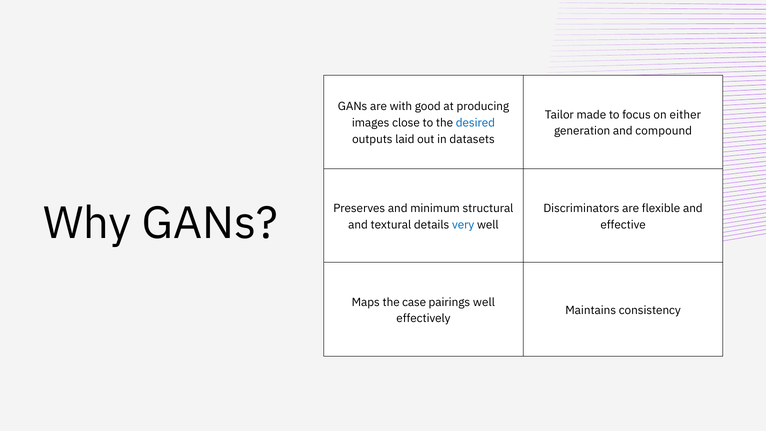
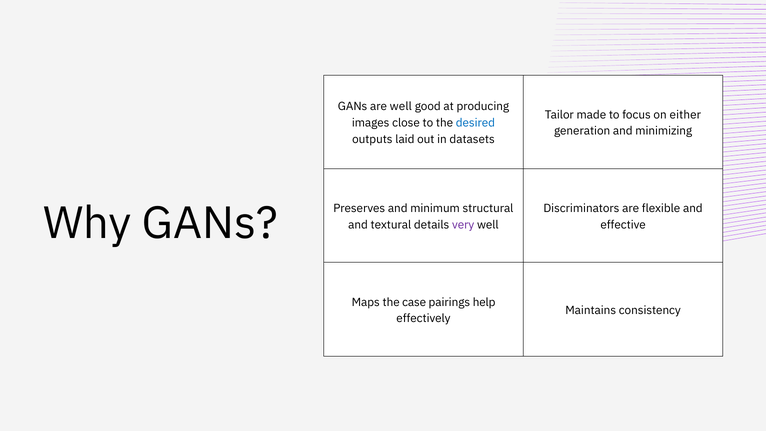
are with: with -> well
compound: compound -> minimizing
very colour: blue -> purple
pairings well: well -> help
